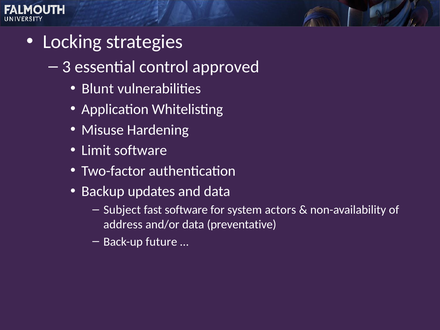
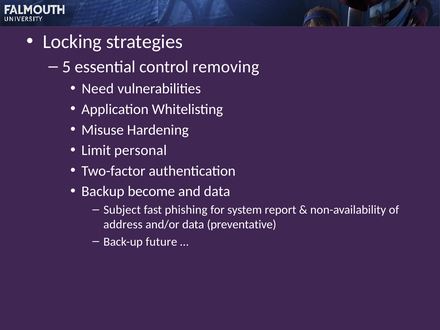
3: 3 -> 5
approved: approved -> removing
Blunt: Blunt -> Need
Limit software: software -> personal
updates: updates -> become
fast software: software -> phishing
actors: actors -> report
